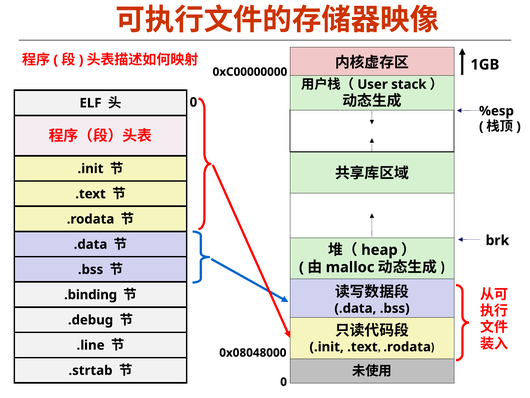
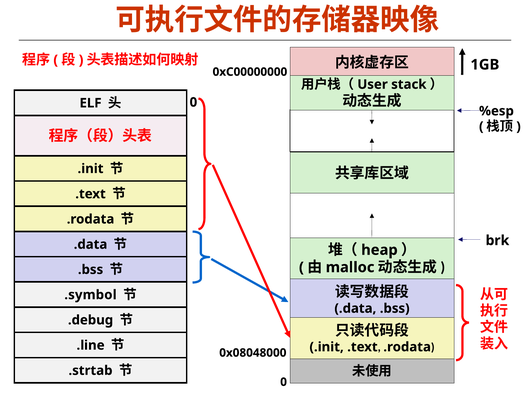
.binding: .binding -> .symbol
